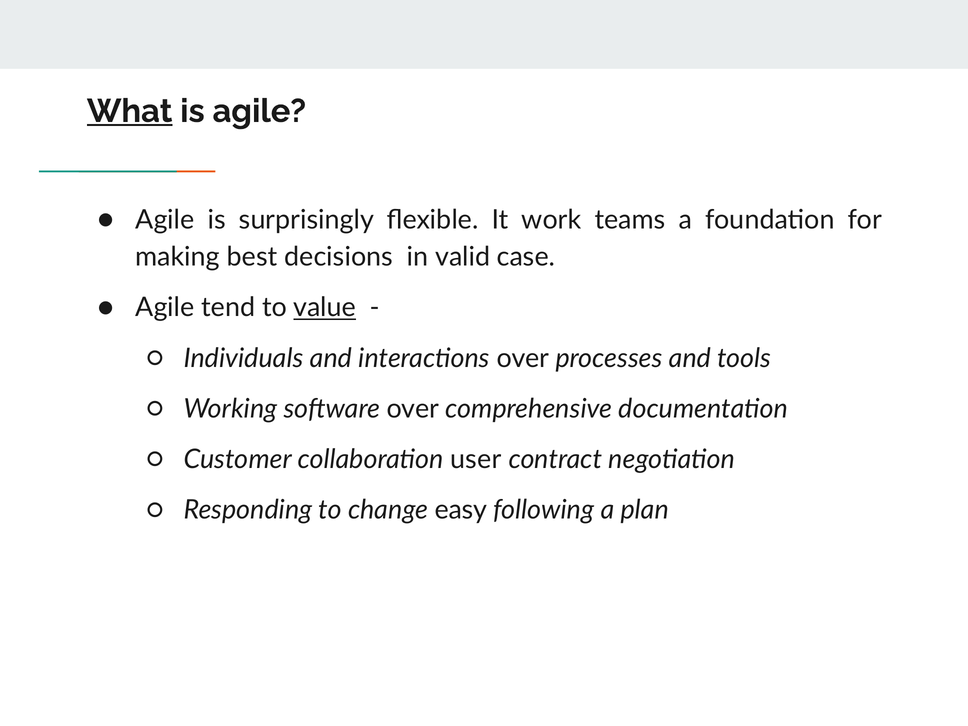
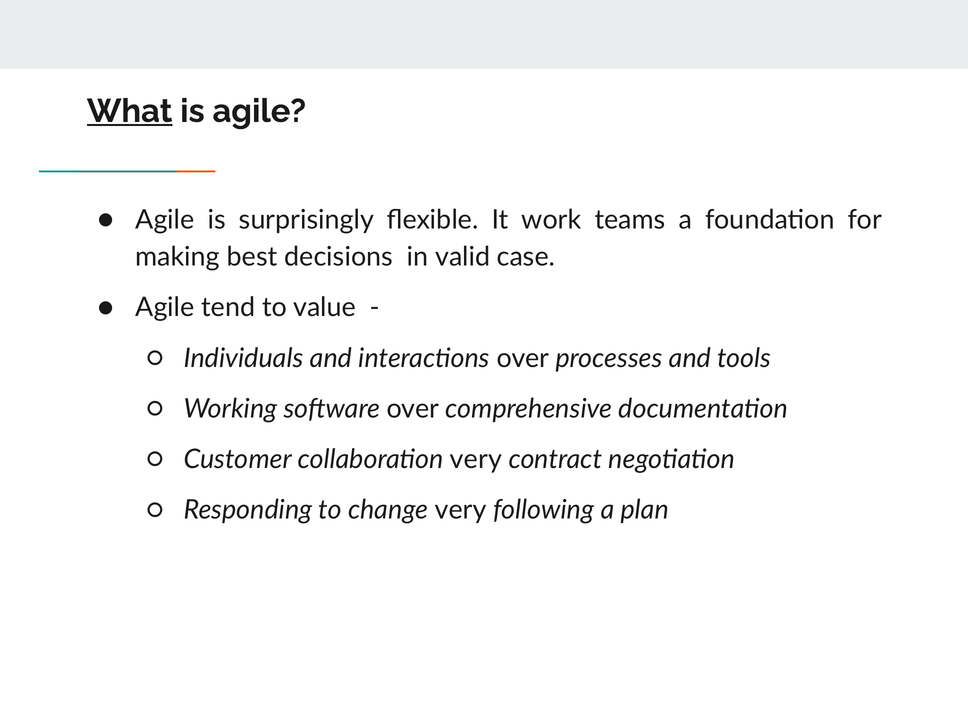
value underline: present -> none
collaboration user: user -> very
change easy: easy -> very
